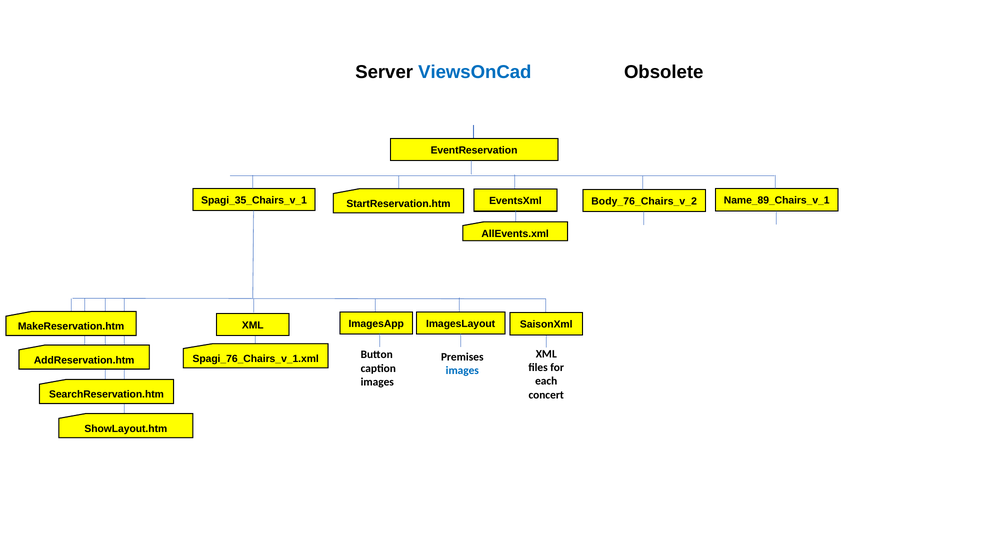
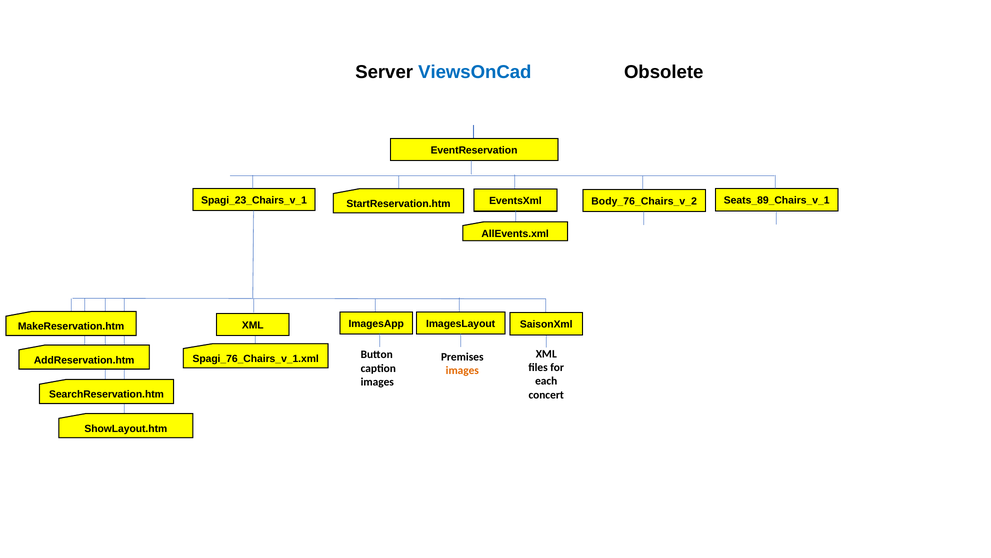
Spagi_35_Chairs_v_1: Spagi_35_Chairs_v_1 -> Spagi_23_Chairs_v_1
Name_89_Chairs_v_1: Name_89_Chairs_v_1 -> Seats_89_Chairs_v_1
images at (462, 370) colour: blue -> orange
